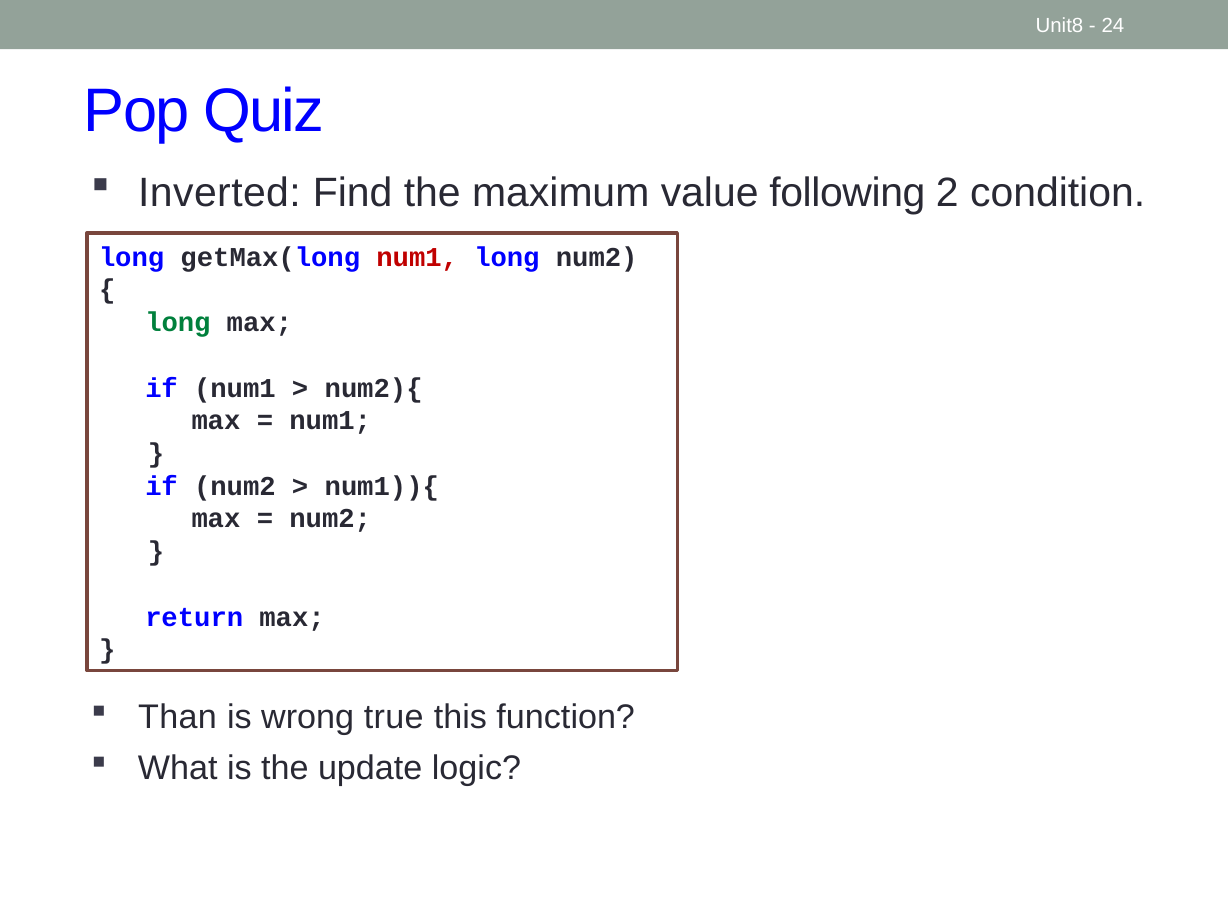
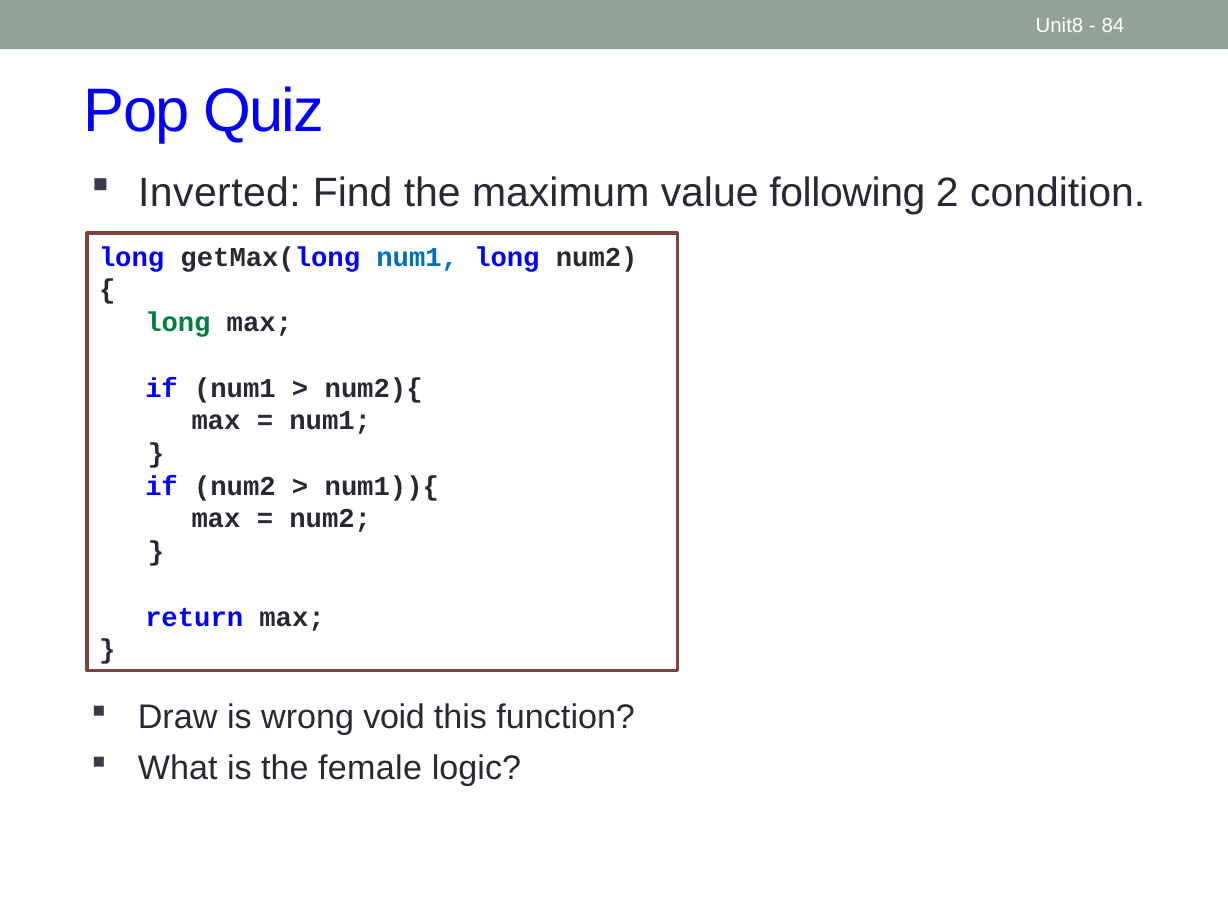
24: 24 -> 84
num1 at (417, 257) colour: red -> blue
Than: Than -> Draw
true: true -> void
update: update -> female
